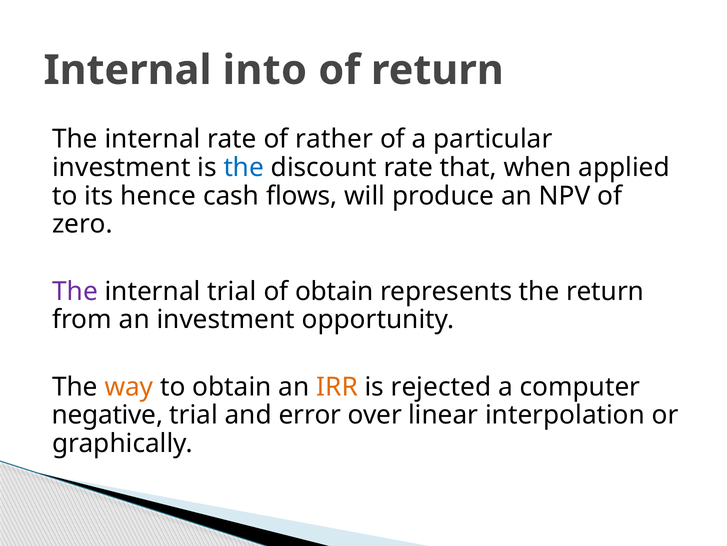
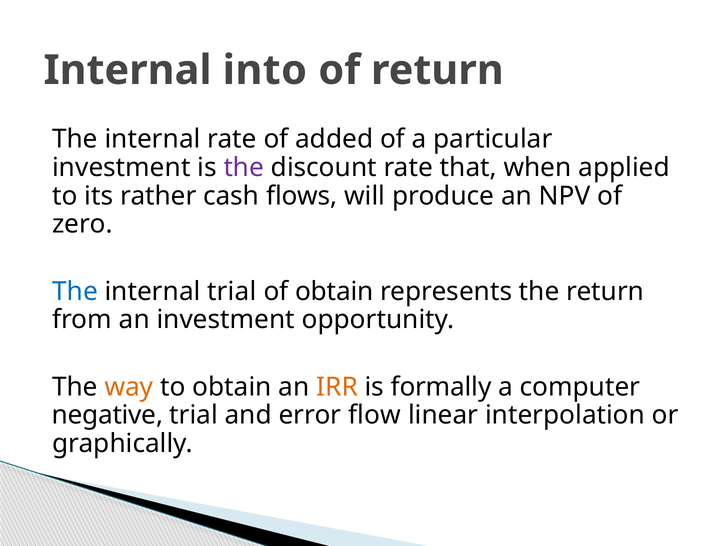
rather: rather -> added
the at (244, 167) colour: blue -> purple
hence: hence -> rather
The at (75, 291) colour: purple -> blue
rejected: rejected -> formally
over: over -> flow
